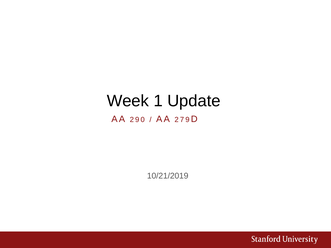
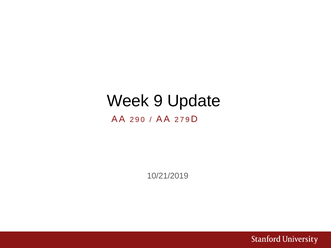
1: 1 -> 9
